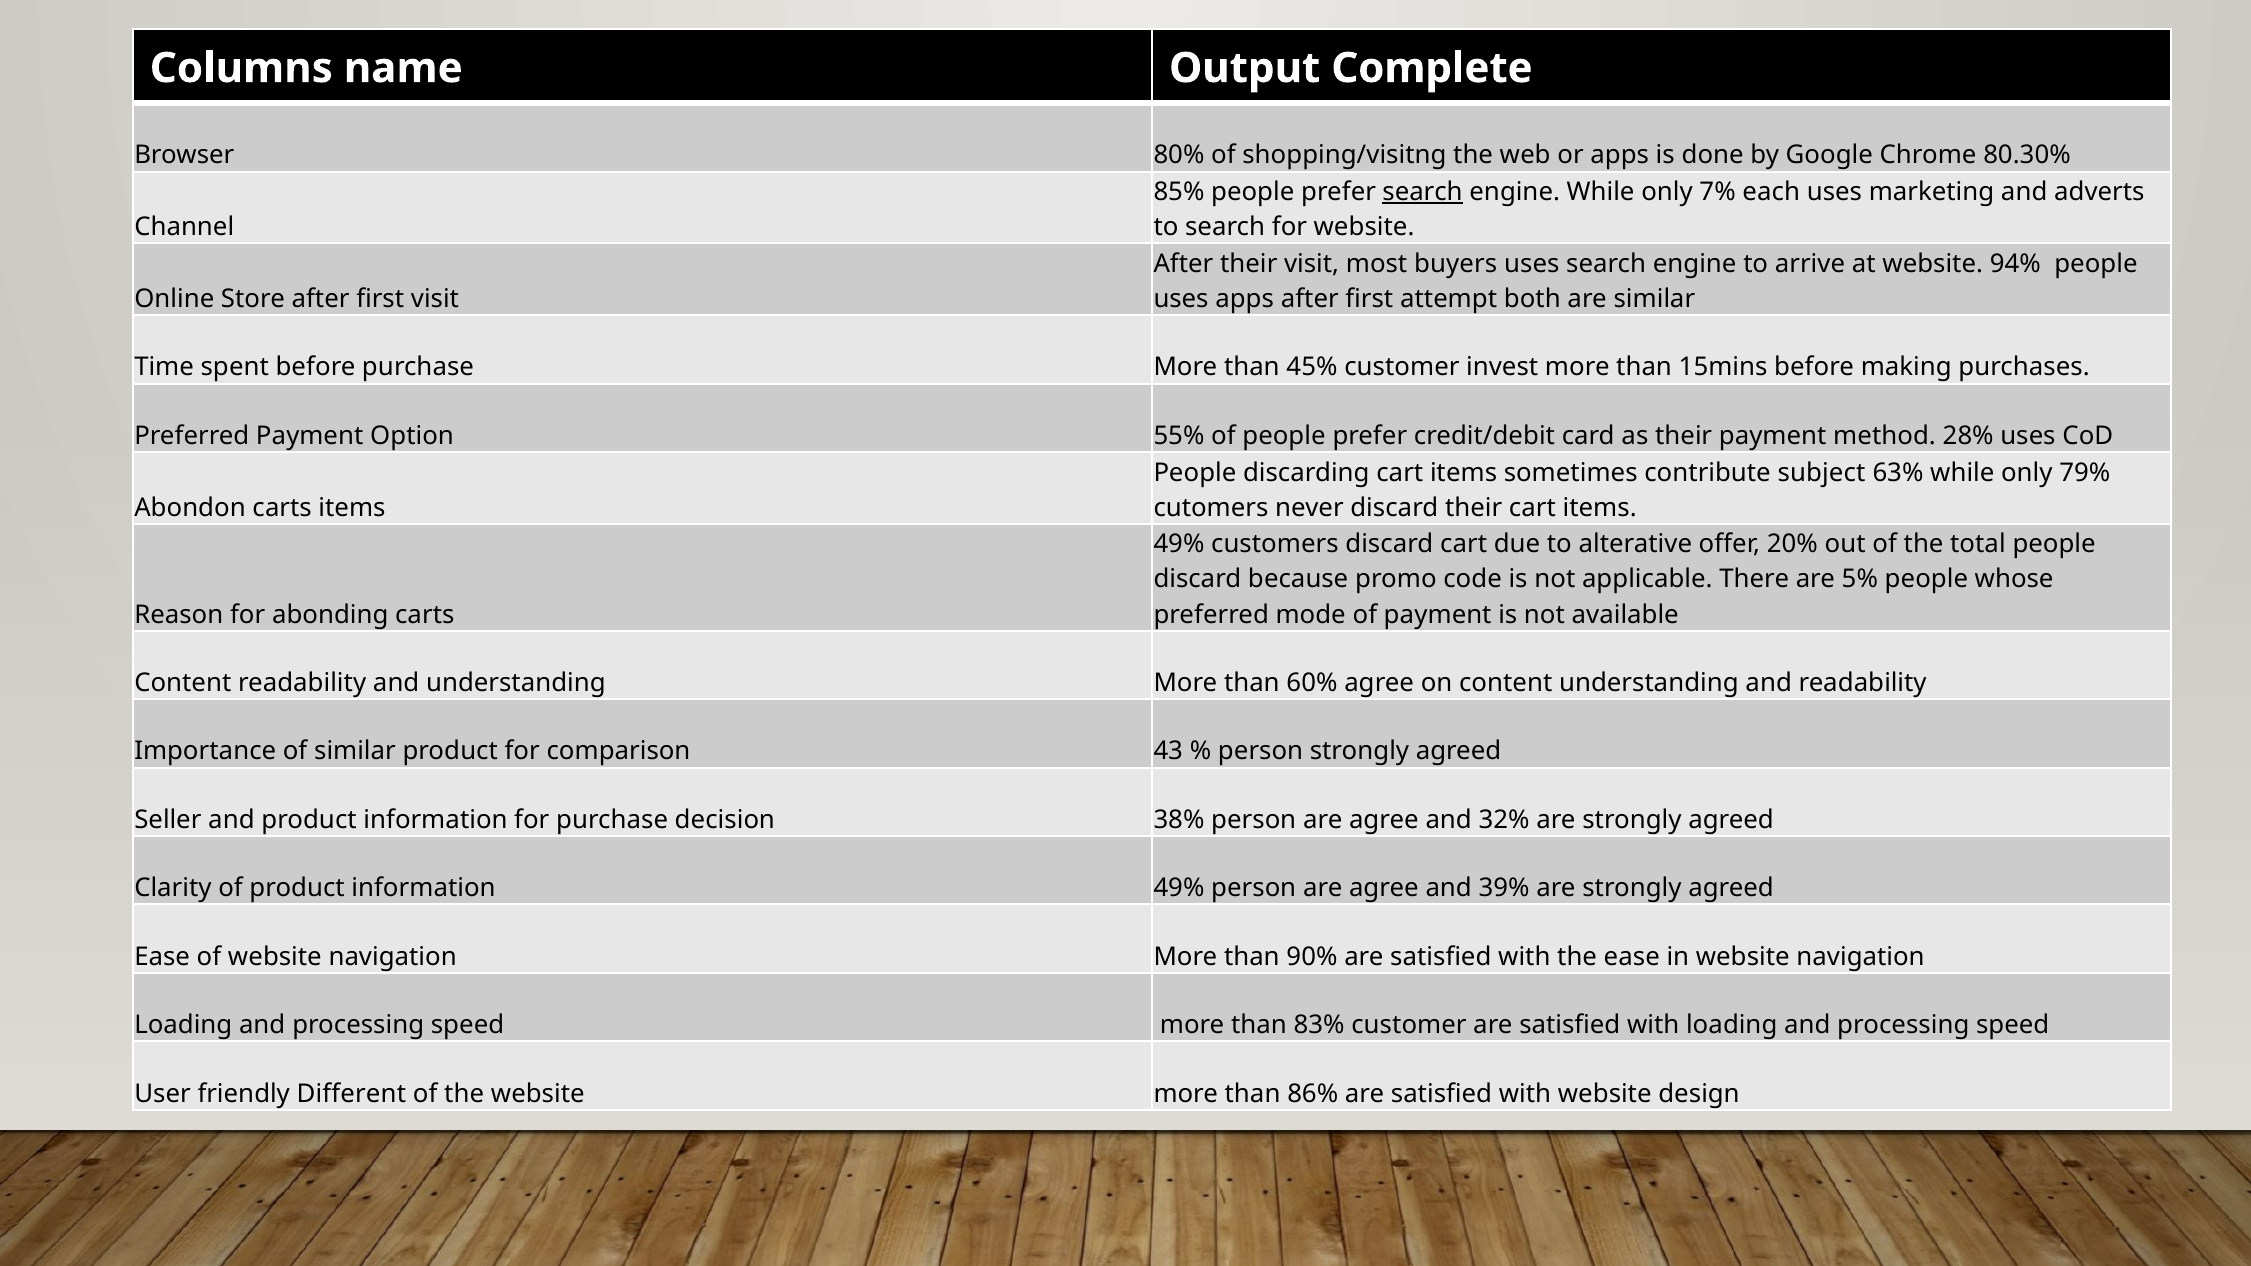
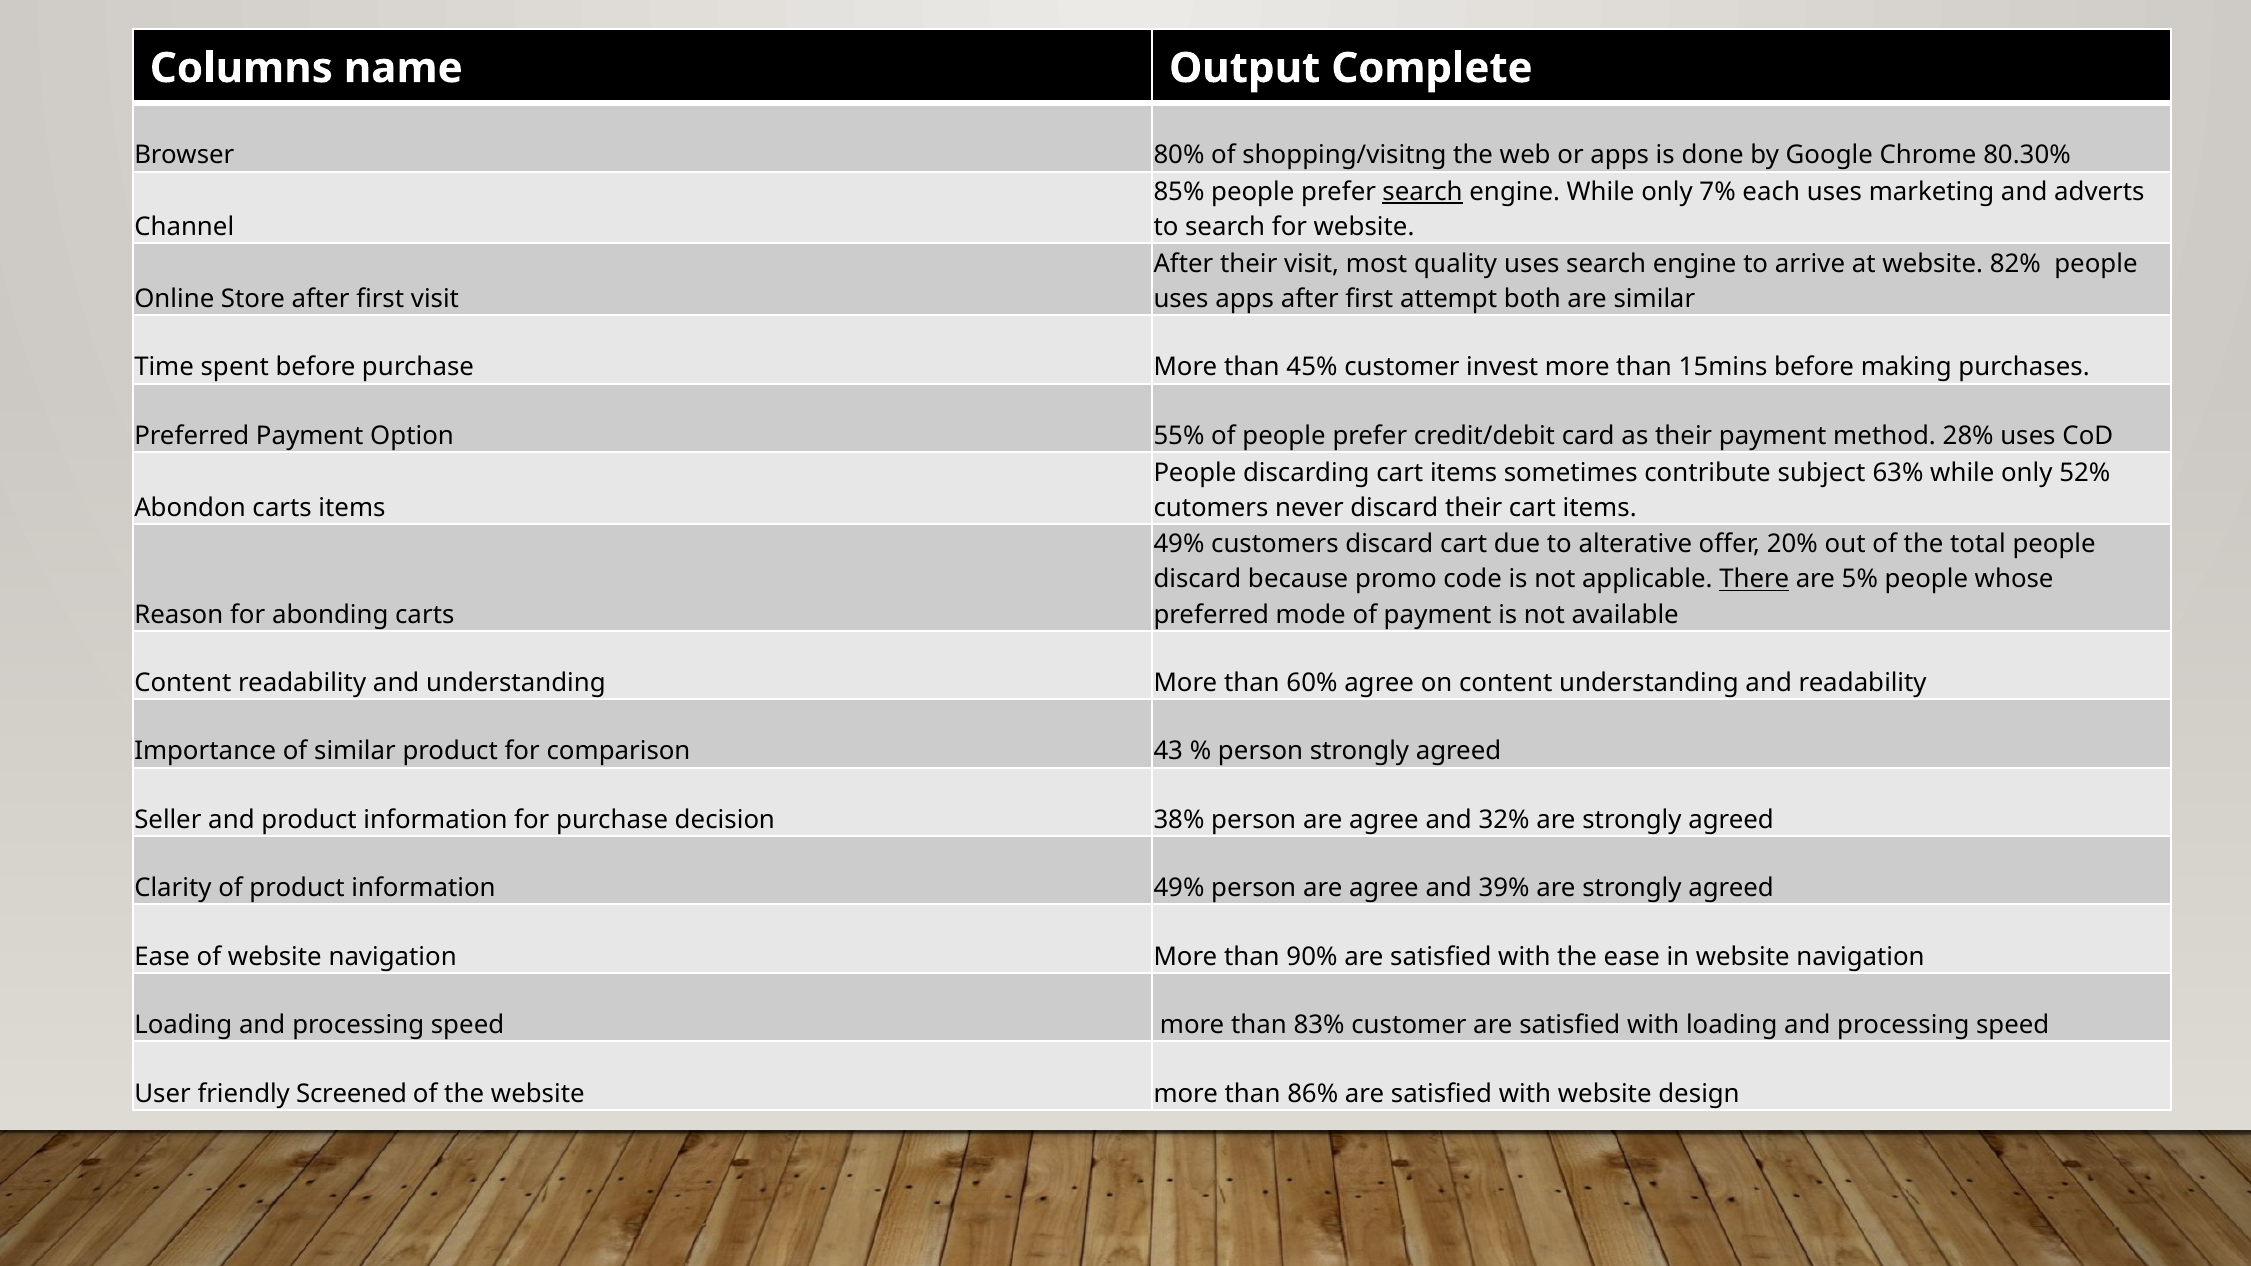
buyers: buyers -> quality
94%: 94% -> 82%
79%: 79% -> 52%
There underline: none -> present
Different: Different -> Screened
